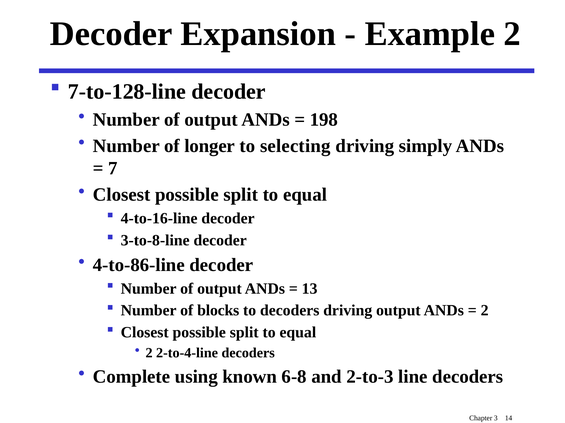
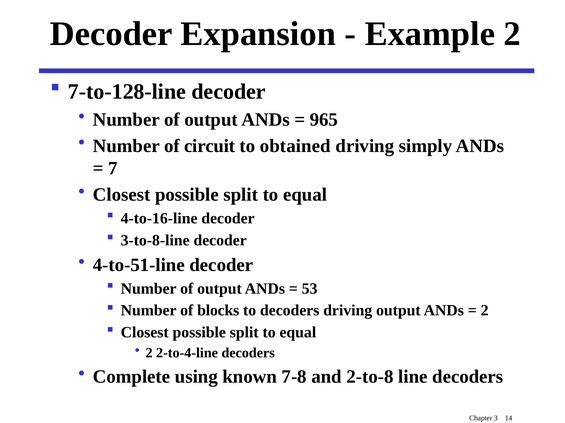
198: 198 -> 965
longer: longer -> circuit
selecting: selecting -> obtained
4-to-86-line: 4-to-86-line -> 4-to-51-line
13: 13 -> 53
6-8: 6-8 -> 7-8
2-to-3: 2-to-3 -> 2-to-8
